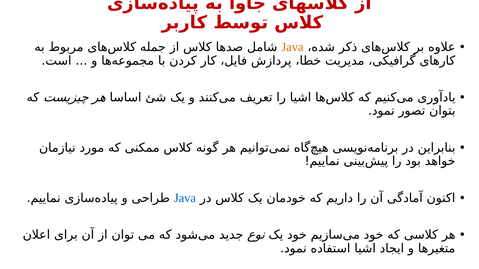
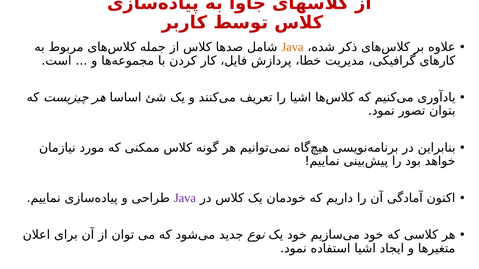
Java at (185, 198) colour: blue -> purple
